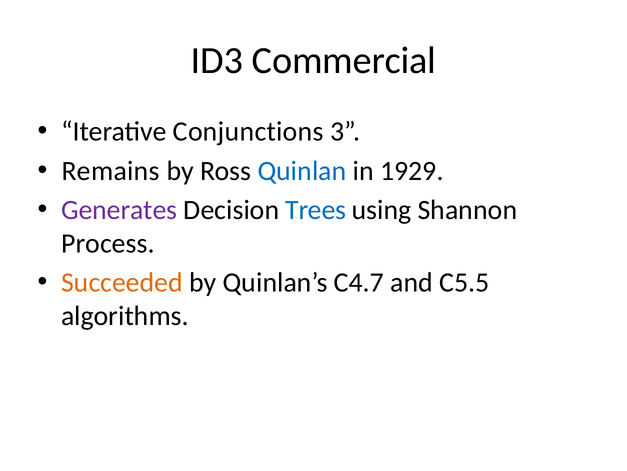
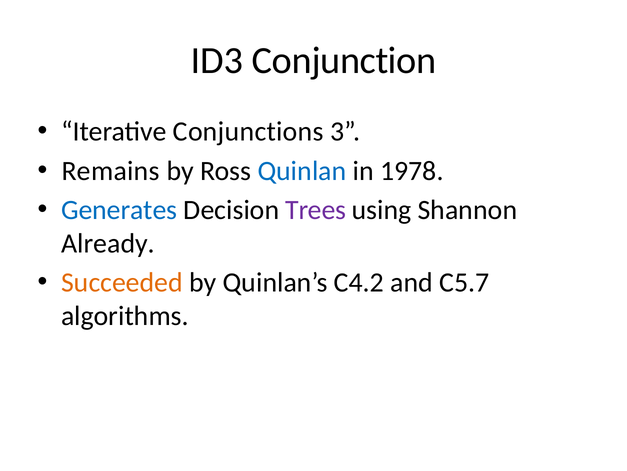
Commercial: Commercial -> Conjunction
1929: 1929 -> 1978
Generates colour: purple -> blue
Trees colour: blue -> purple
Process: Process -> Already
C4.7: C4.7 -> C4.2
C5.5: C5.5 -> C5.7
